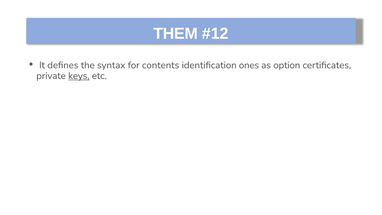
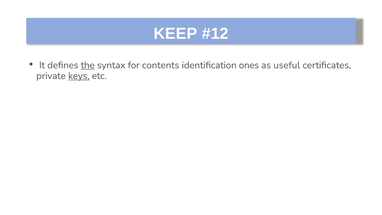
THEM: THEM -> KEEP
the underline: none -> present
option: option -> useful
